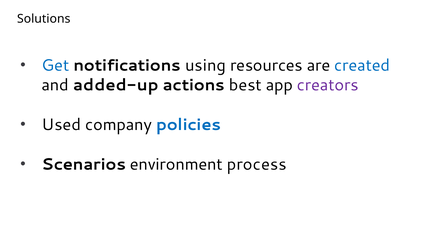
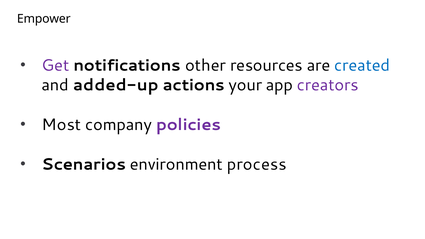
Solutions: Solutions -> Empower
Get colour: blue -> purple
using: using -> other
best: best -> your
Used: Used -> Most
policies colour: blue -> purple
